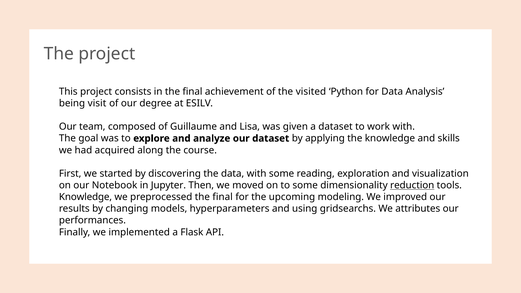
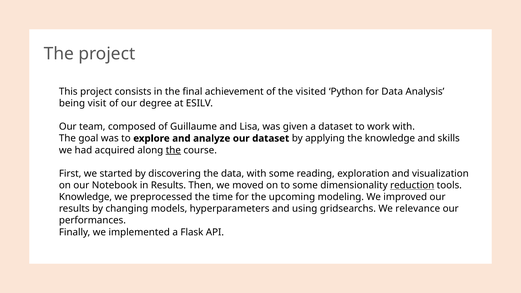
the at (173, 150) underline: none -> present
in Jupyter: Jupyter -> Results
preprocessed the final: final -> time
attributes: attributes -> relevance
